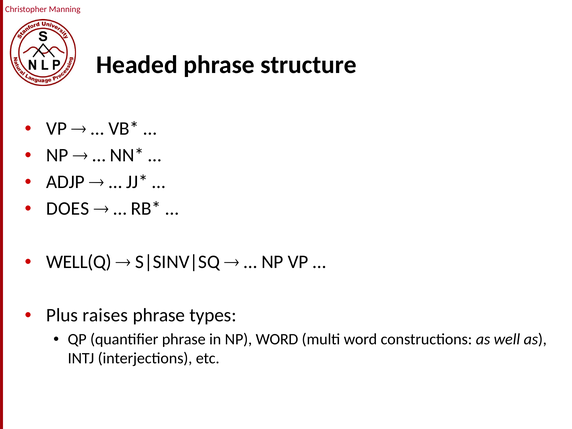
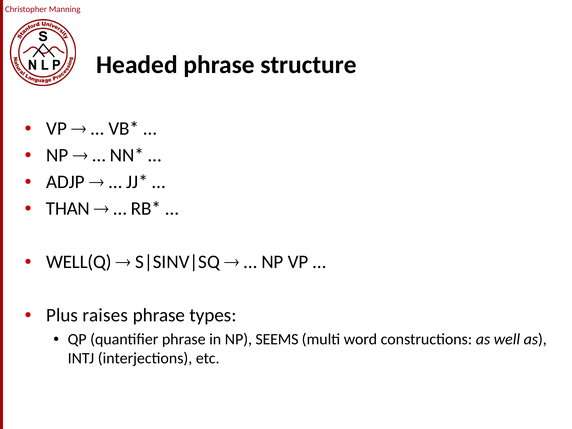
DOES: DOES -> THAN
NP WORD: WORD -> SEEMS
